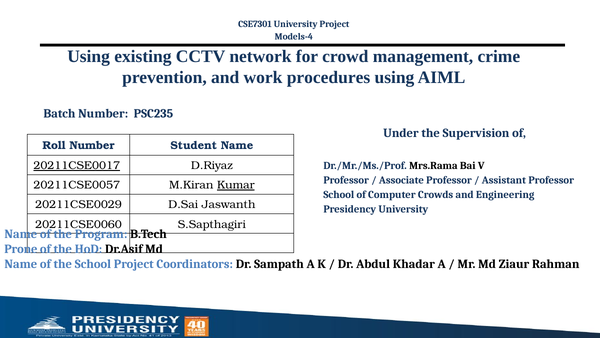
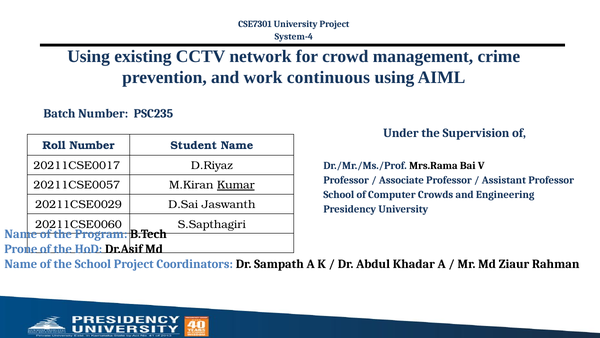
Models-4: Models-4 -> System-4
procedures: procedures -> continuous
20211CSE0017 underline: present -> none
